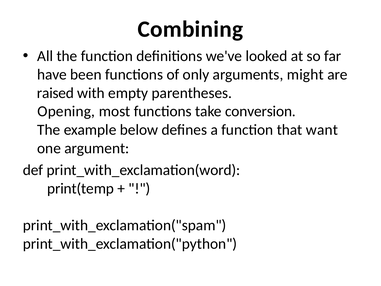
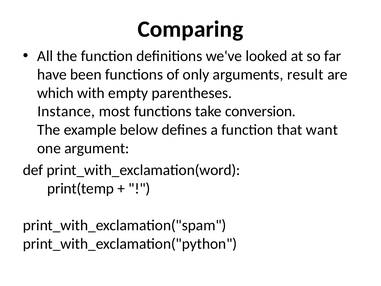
Combining: Combining -> Comparing
might: might -> result
raised: raised -> which
Opening: Opening -> Instance
